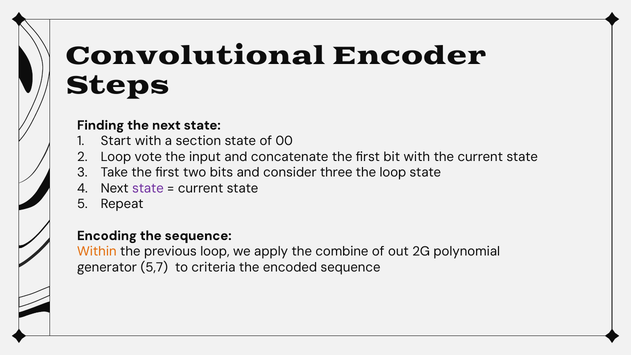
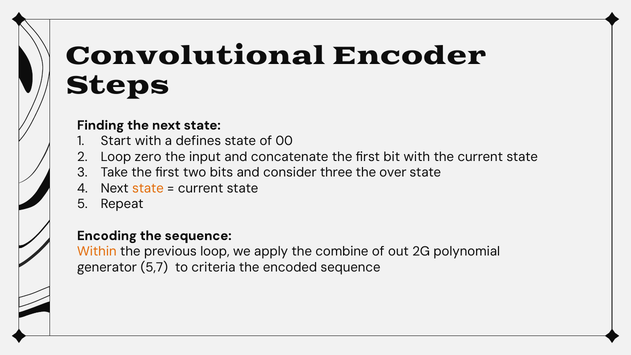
section: section -> defines
vote: vote -> zero
the loop: loop -> over
state at (148, 188) colour: purple -> orange
